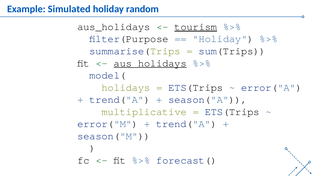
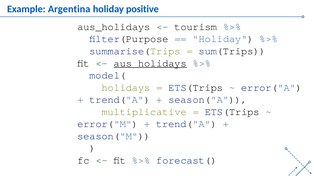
Simulated: Simulated -> Argentina
random: random -> positive
tourism underline: present -> none
